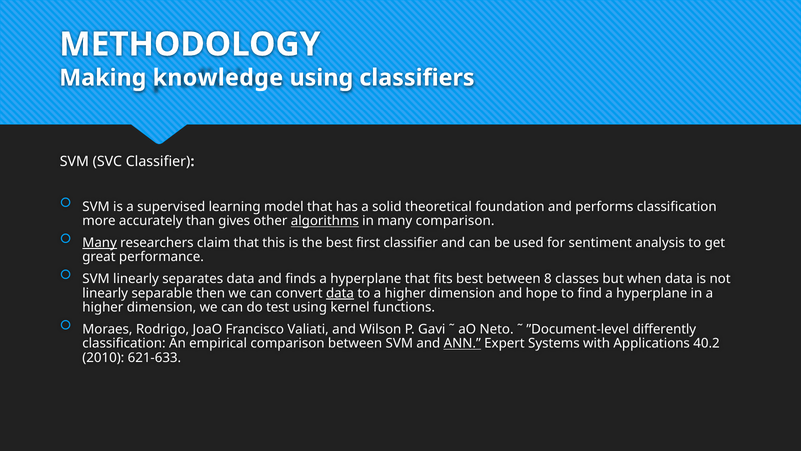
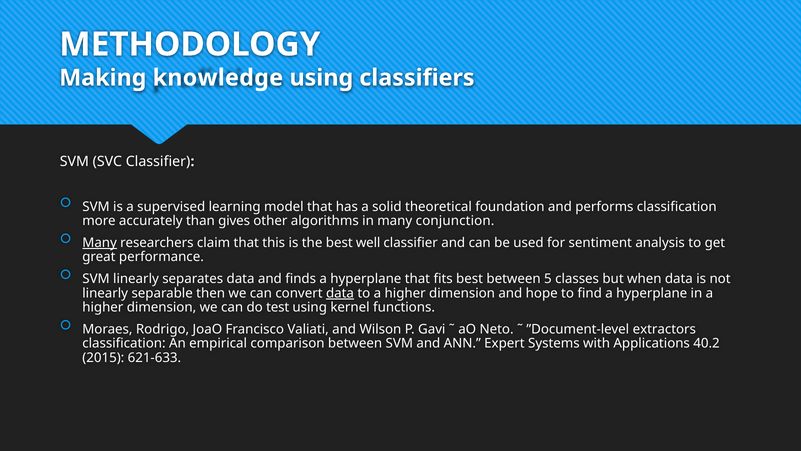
algorithms underline: present -> none
many comparison: comparison -> conjunction
first: first -> well
8: 8 -> 5
differently: differently -> extractors
ANN underline: present -> none
2010: 2010 -> 2015
